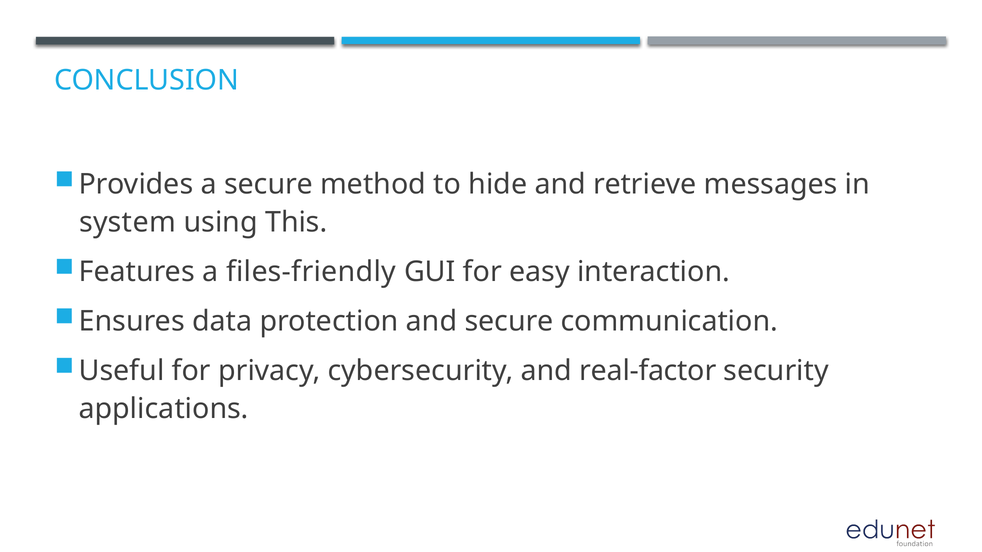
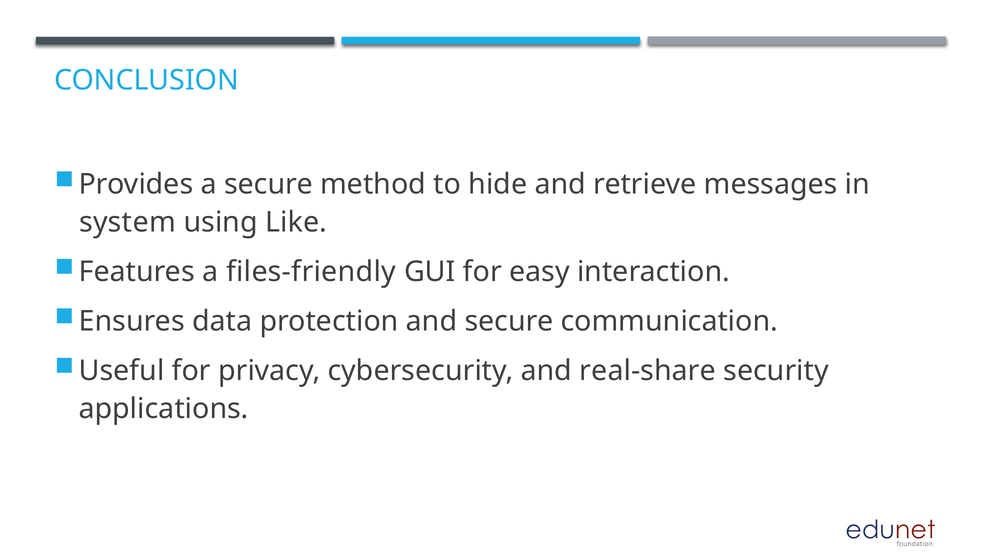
This: This -> Like
real-factor: real-factor -> real-share
